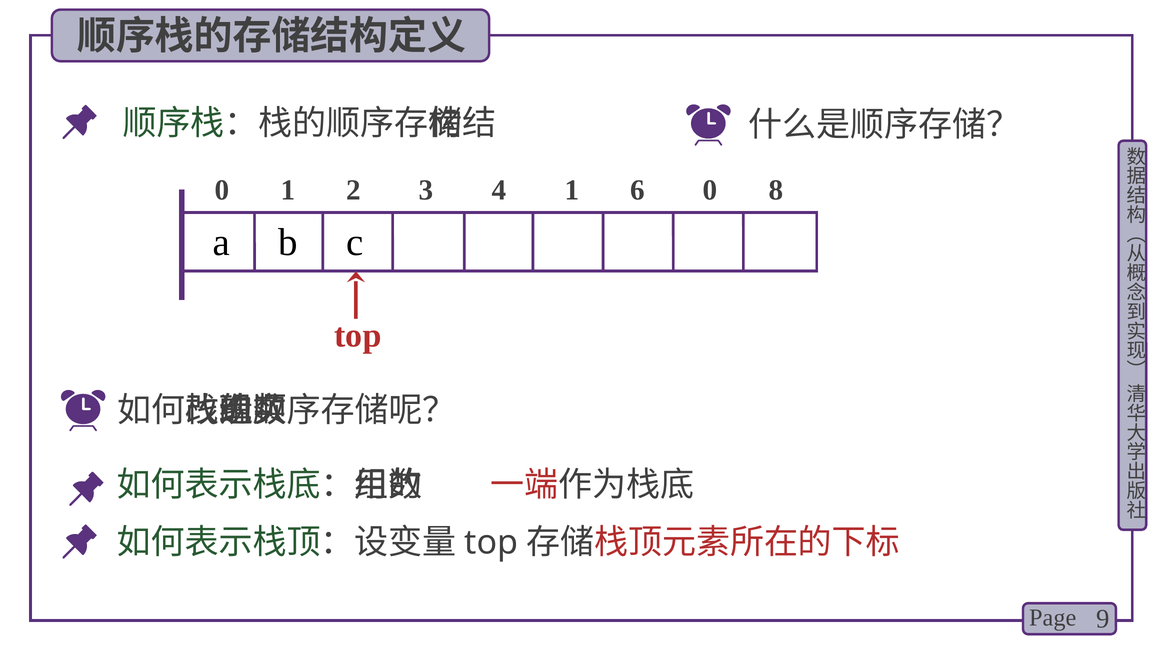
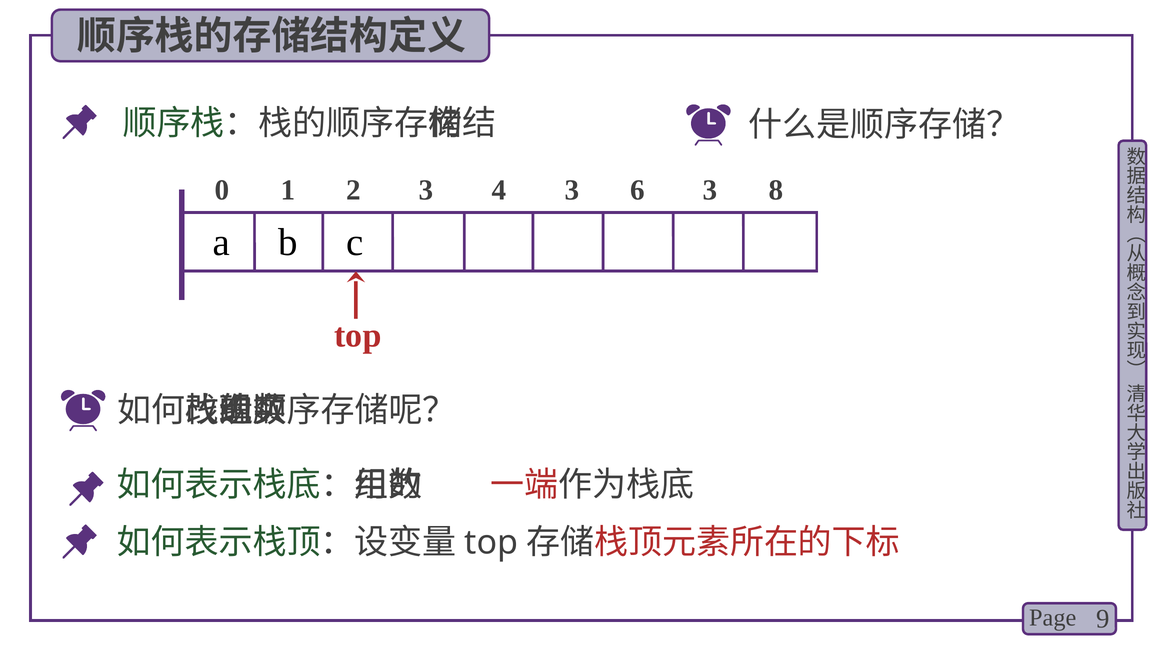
4 1: 1 -> 3
6 0: 0 -> 3
